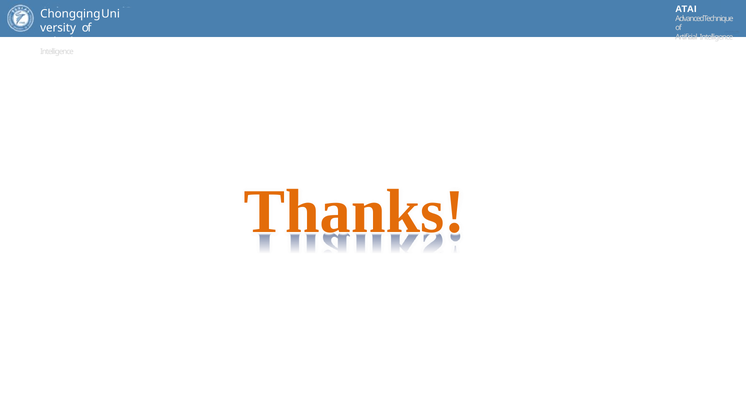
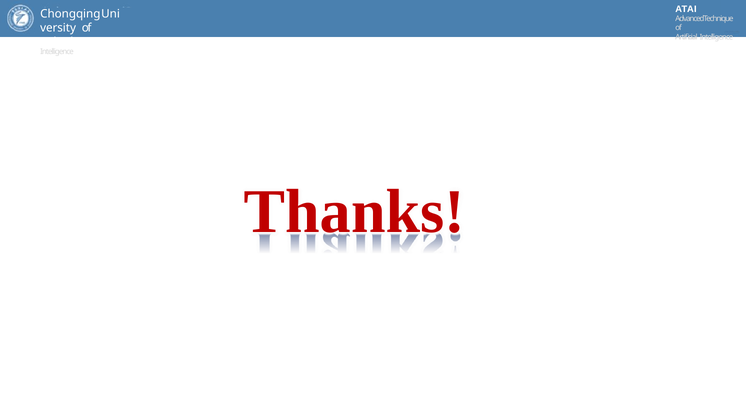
Thanks colour: orange -> red
